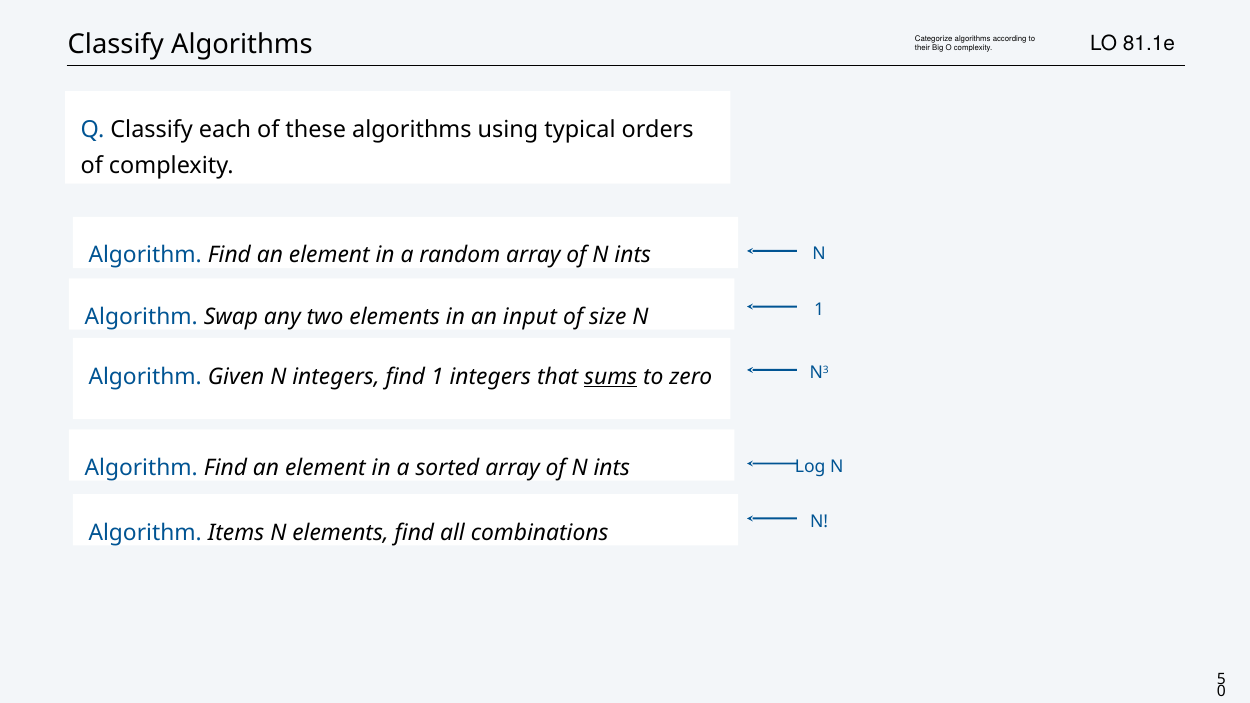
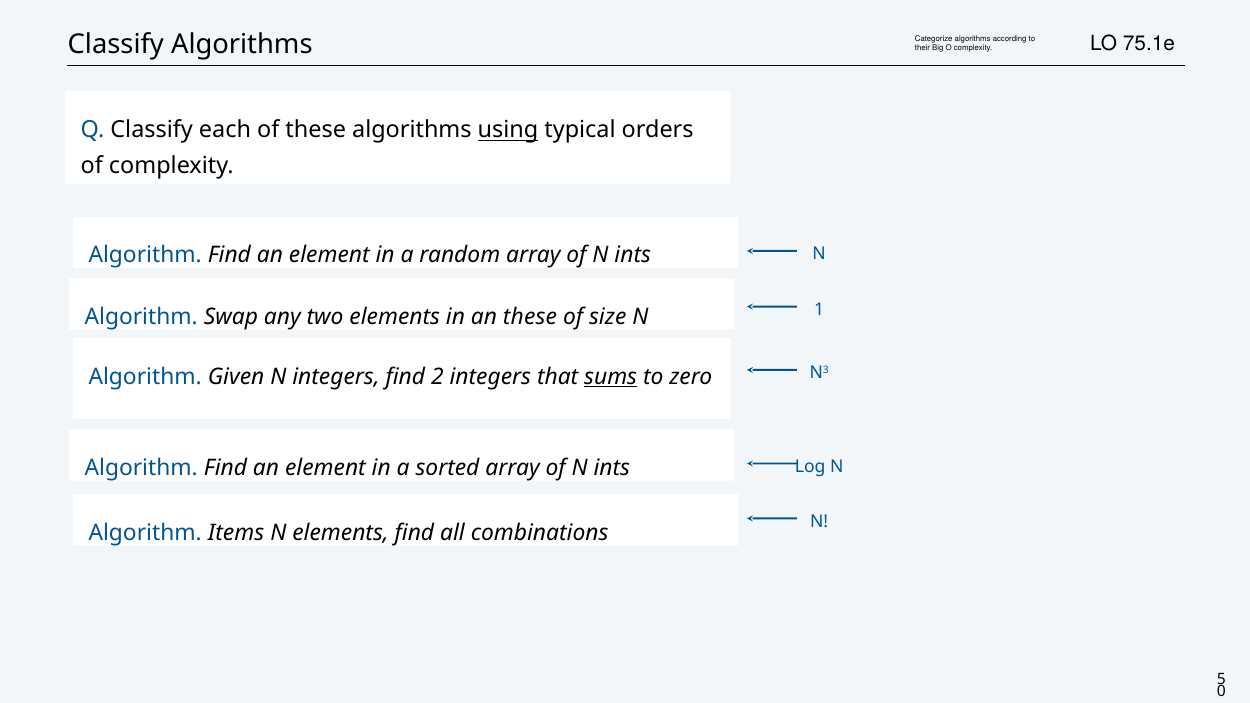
81.1e: 81.1e -> 75.1e
using underline: none -> present
an input: input -> these
find 1: 1 -> 2
